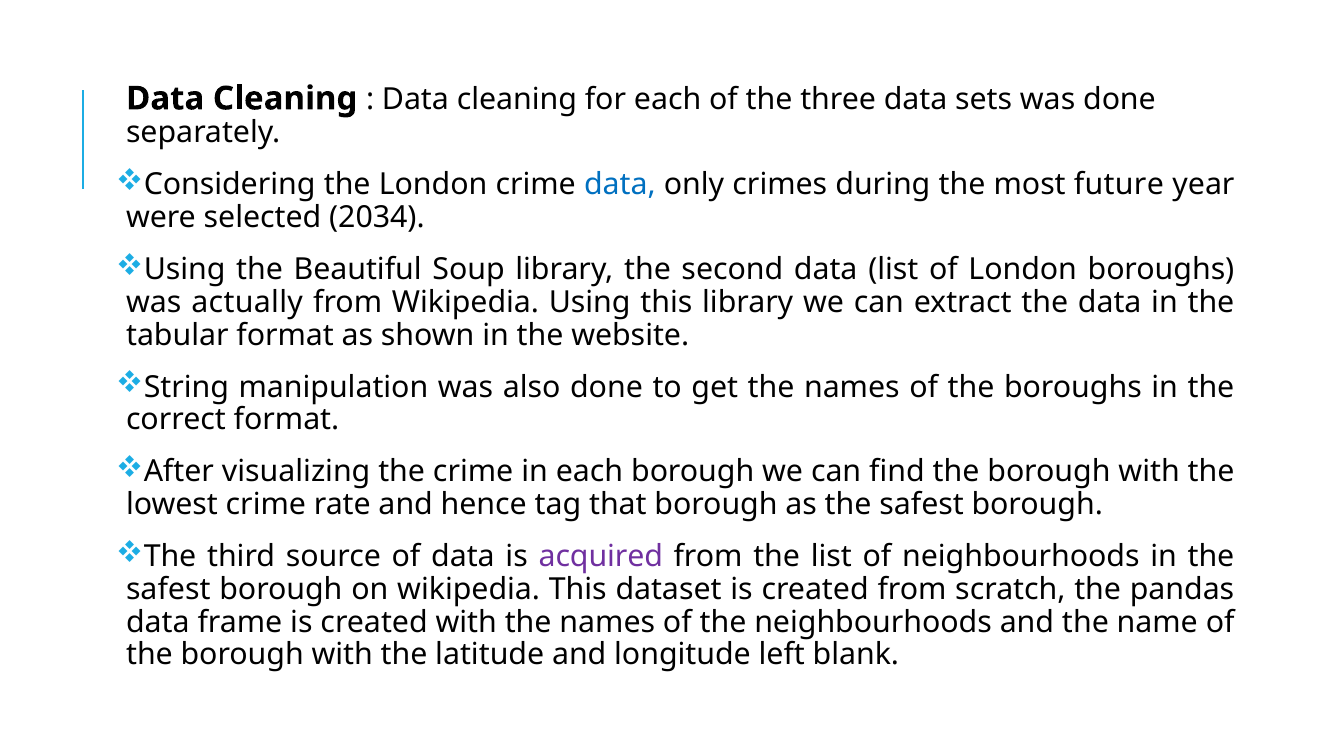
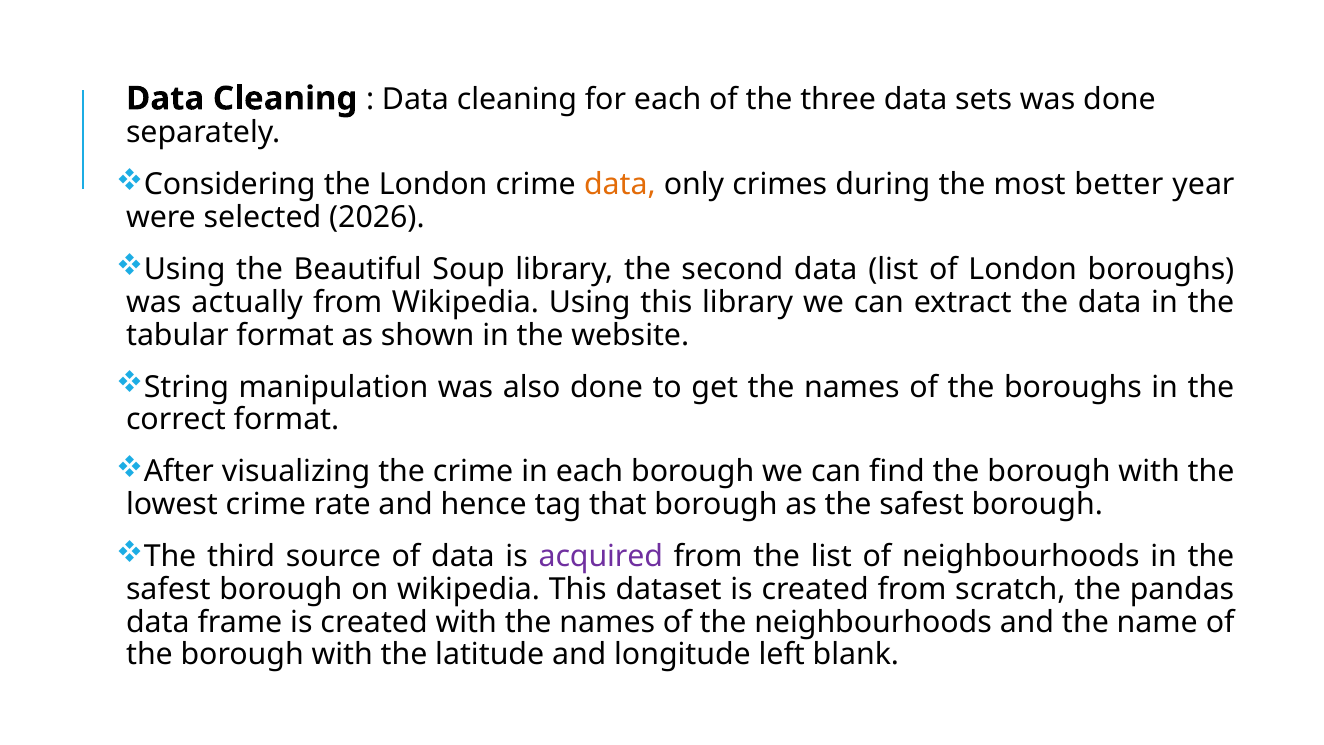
data at (620, 185) colour: blue -> orange
future: future -> better
2034: 2034 -> 2026
